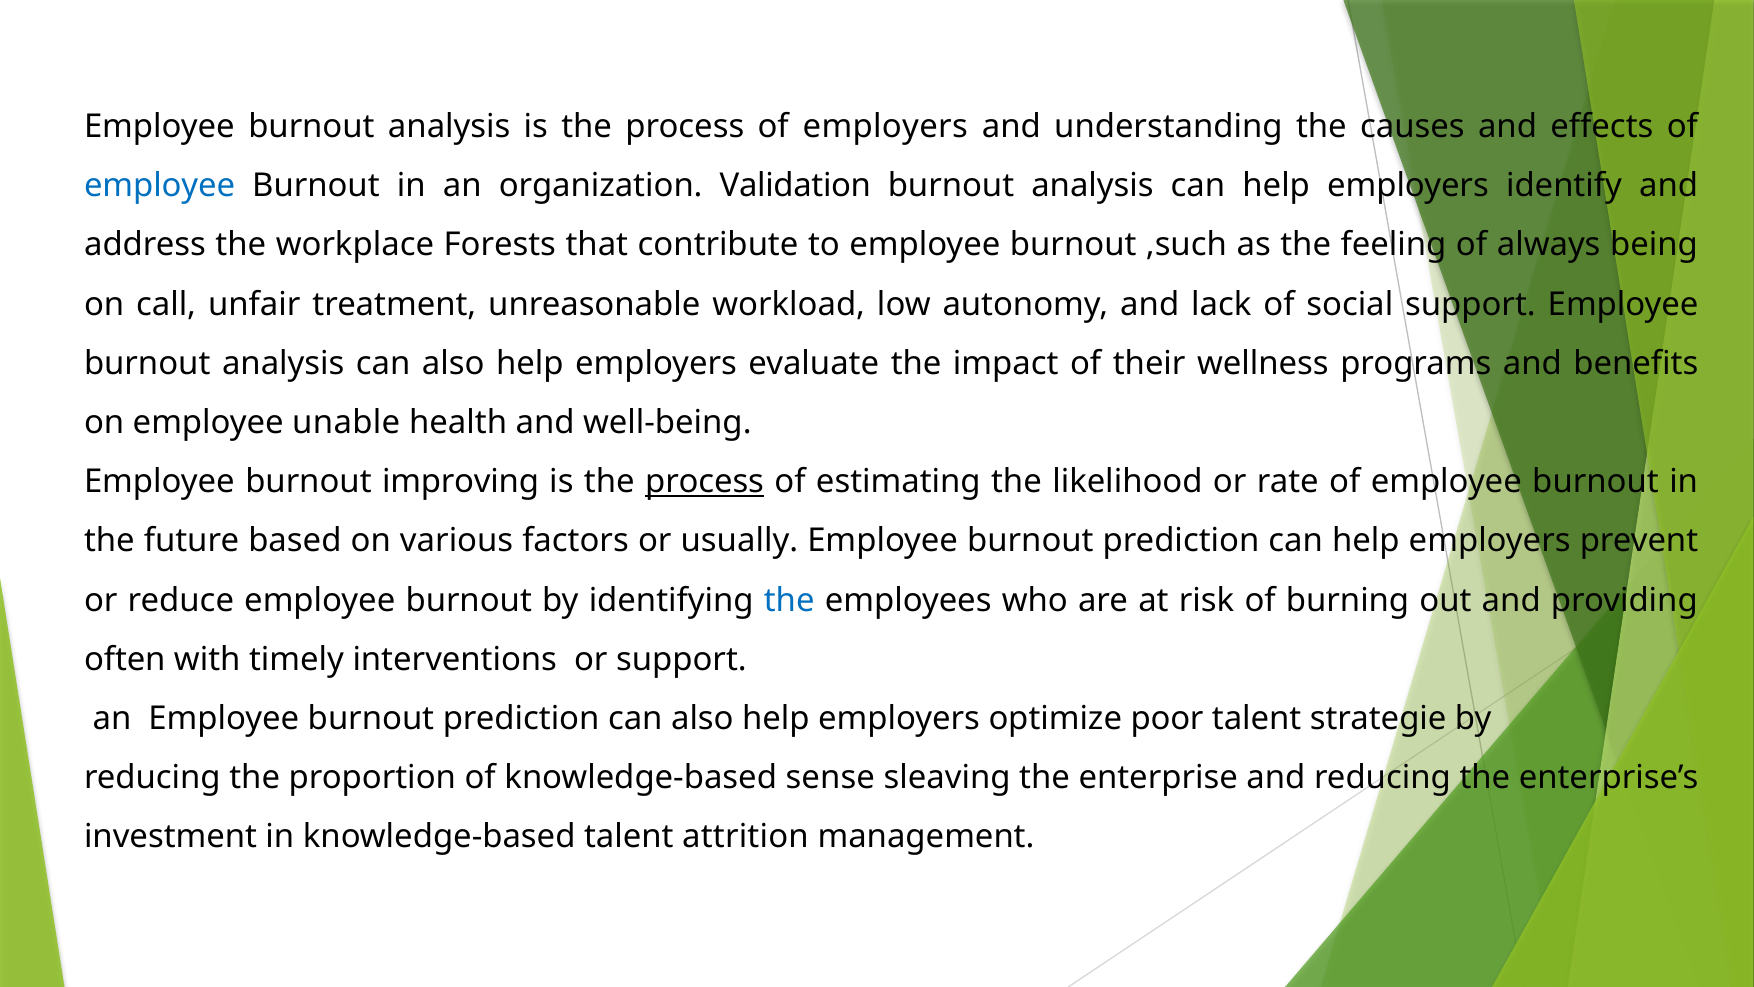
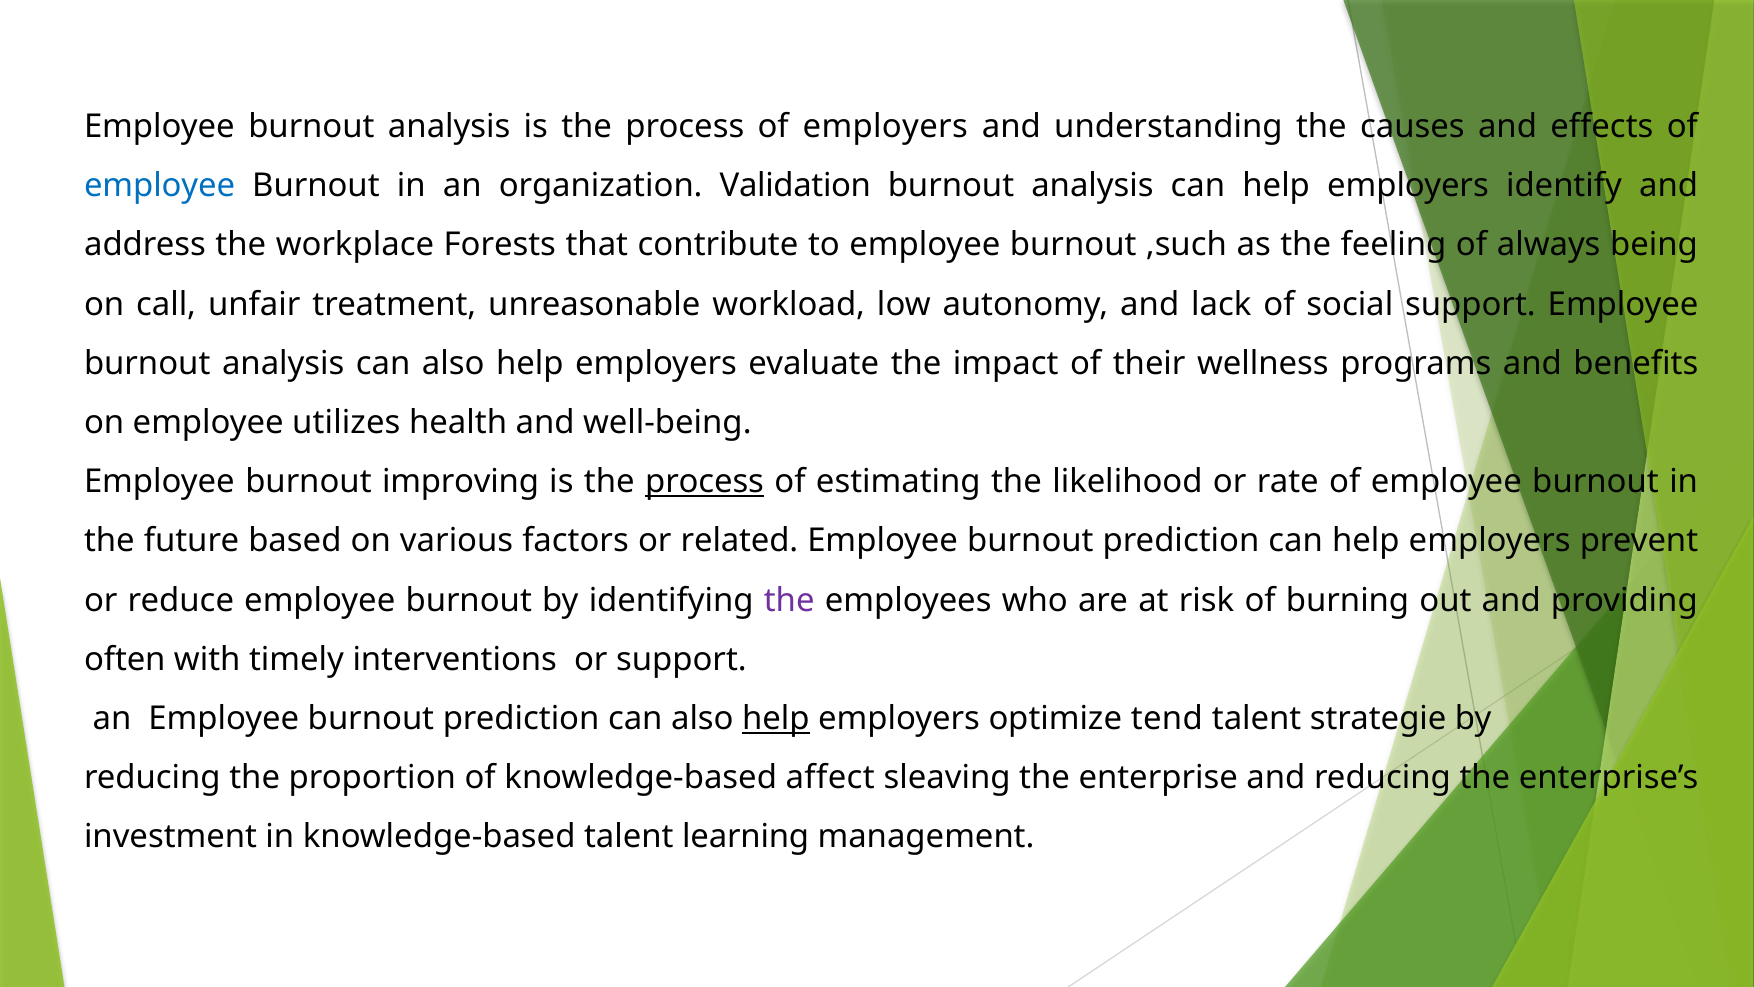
unable: unable -> utilizes
usually: usually -> related
the at (789, 600) colour: blue -> purple
help at (776, 718) underline: none -> present
poor: poor -> tend
sense: sense -> affect
attrition: attrition -> learning
